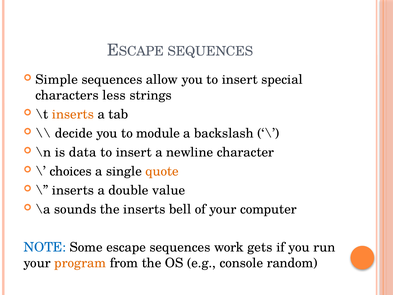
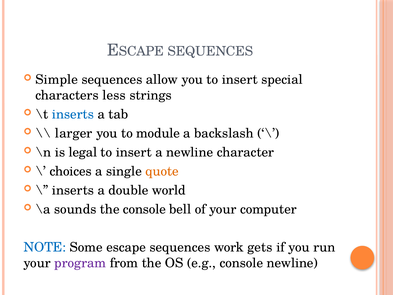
inserts at (73, 114) colour: orange -> blue
decide: decide -> larger
data: data -> legal
value: value -> world
the inserts: inserts -> console
program colour: orange -> purple
console random: random -> newline
